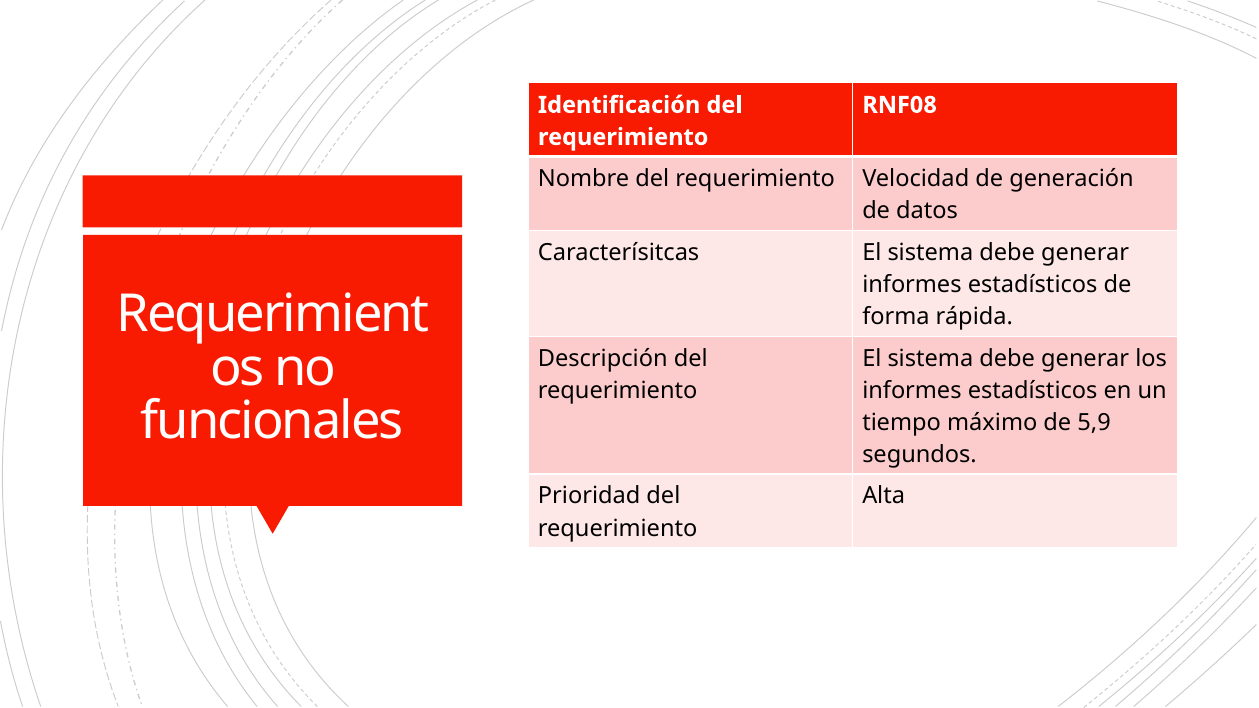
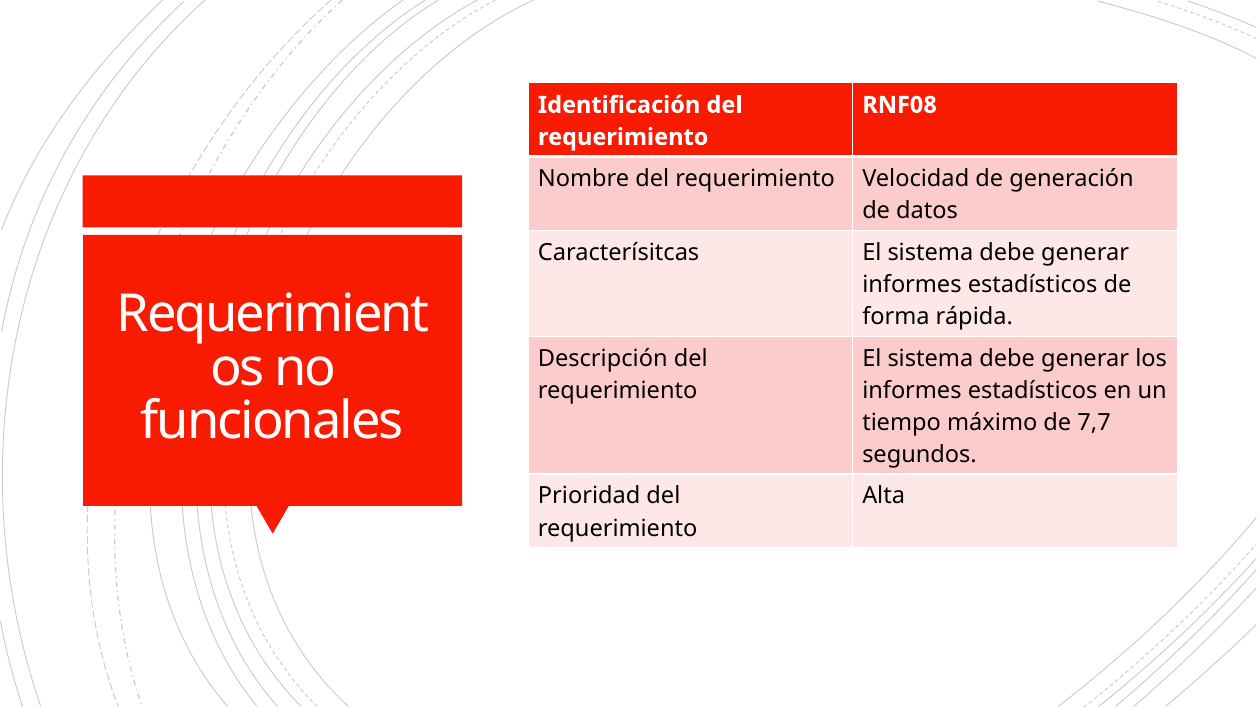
5,9: 5,9 -> 7,7
